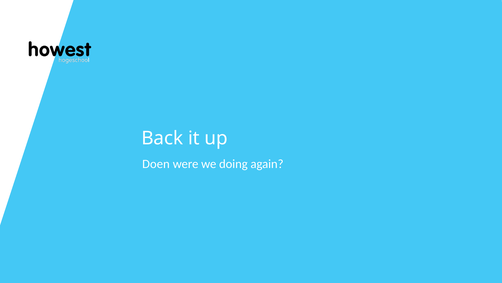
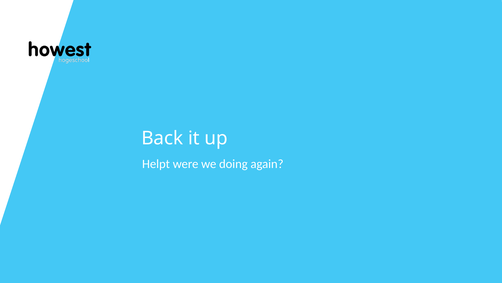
Doen: Doen -> Helpt
